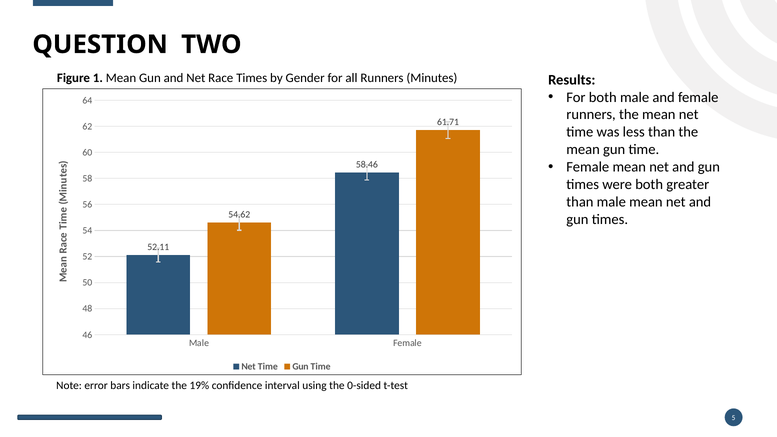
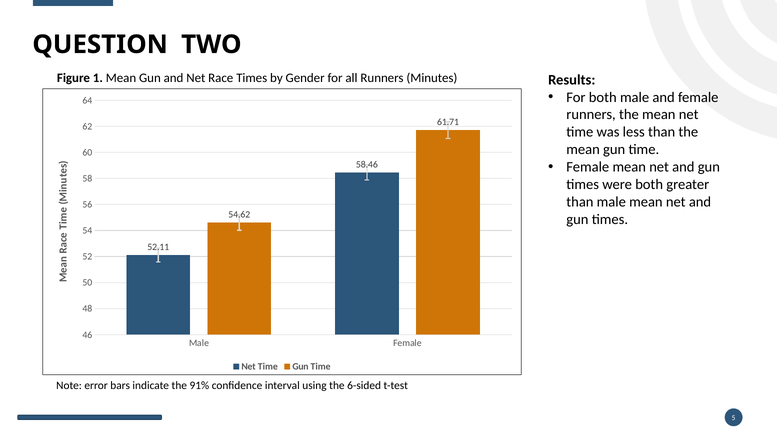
19%: 19% -> 91%
0-sided: 0-sided -> 6-sided
